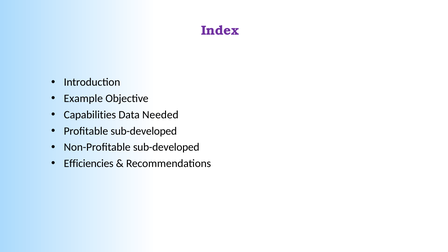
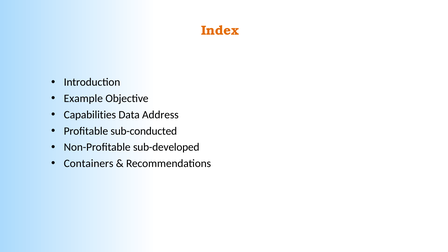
Index colour: purple -> orange
Needed: Needed -> Address
Profitable sub-developed: sub-developed -> sub-conducted
Efficiencies: Efficiencies -> Containers
